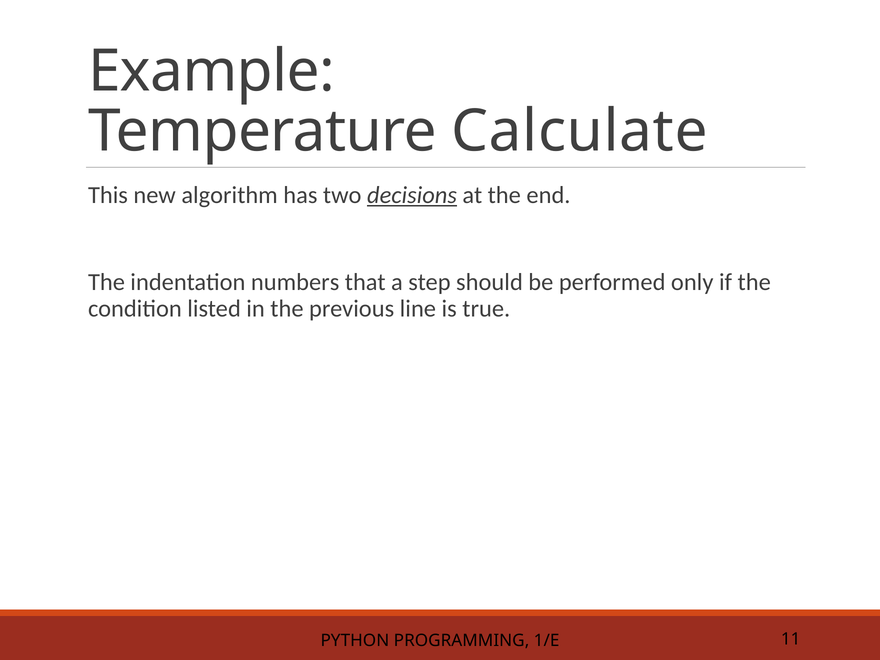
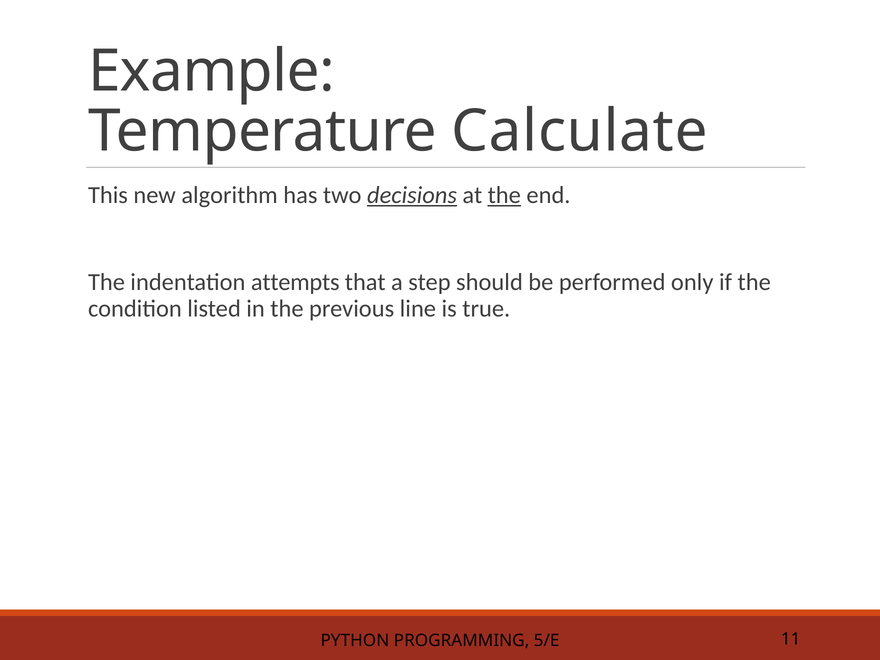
the at (504, 195) underline: none -> present
numbers: numbers -> attempts
1/E: 1/E -> 5/E
